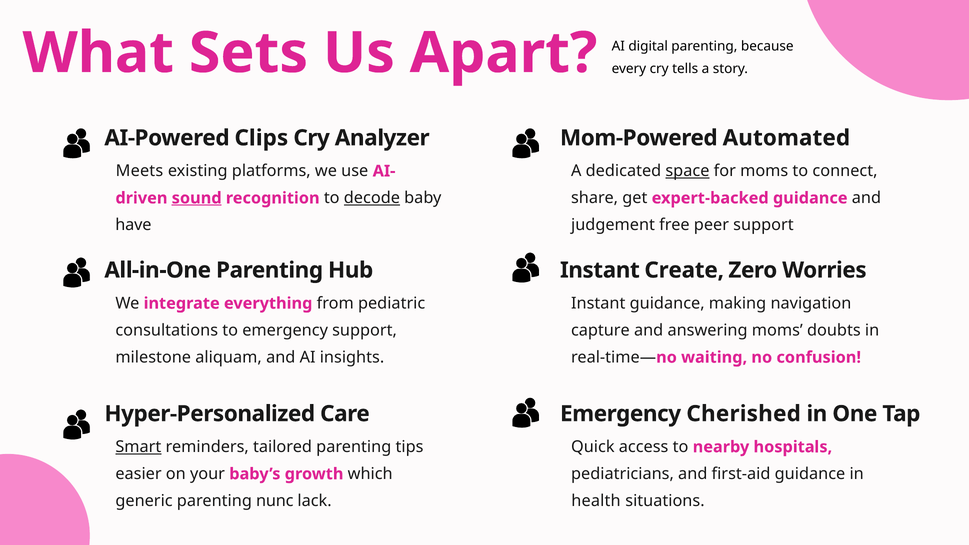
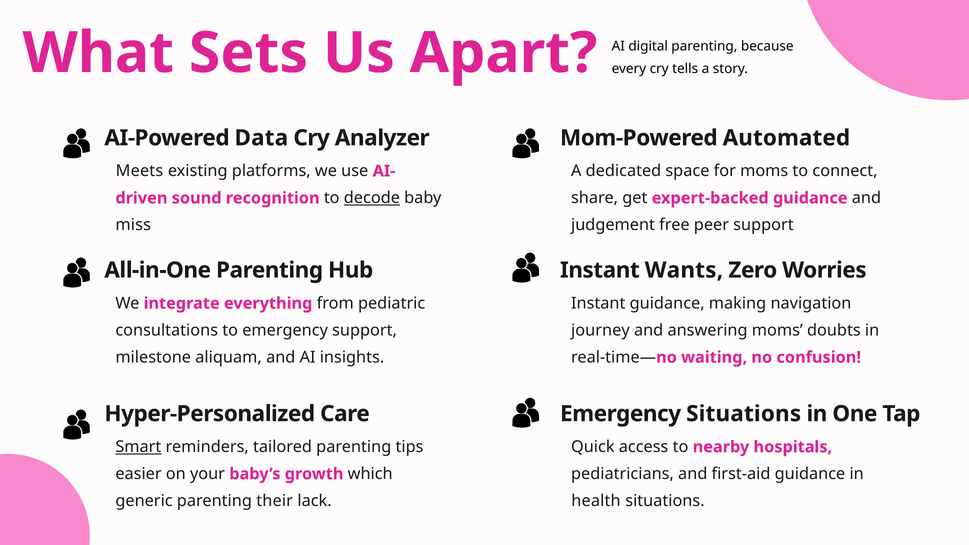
Clips: Clips -> Data
space underline: present -> none
sound underline: present -> none
have: have -> miss
Create: Create -> Wants
capture: capture -> journey
Emergency Cherished: Cherished -> Situations
nunc: nunc -> their
